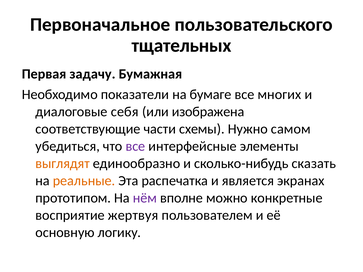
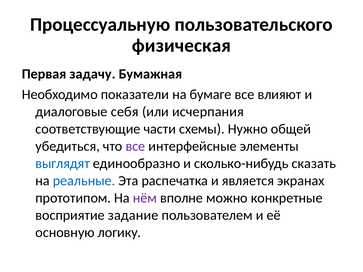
Первоначальное: Первоначальное -> Процессуальную
тщательных: тщательных -> физическая
многих: многих -> влияют
изображена: изображена -> исчерпания
самом: самом -> общей
выглядят colour: orange -> blue
реальные colour: orange -> blue
жертвуя: жертвуя -> задание
